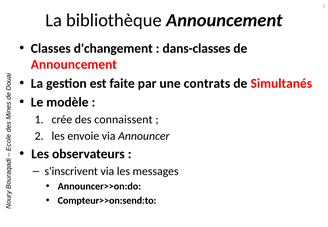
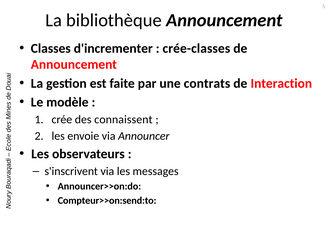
d'changement: d'changement -> d'incrementer
dans-classes: dans-classes -> crée-classes
Simultanés: Simultanés -> Interaction
